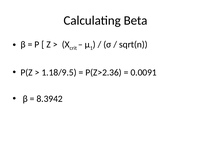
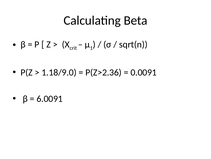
1.18/9.5: 1.18/9.5 -> 1.18/9.0
8.3942: 8.3942 -> 6.0091
